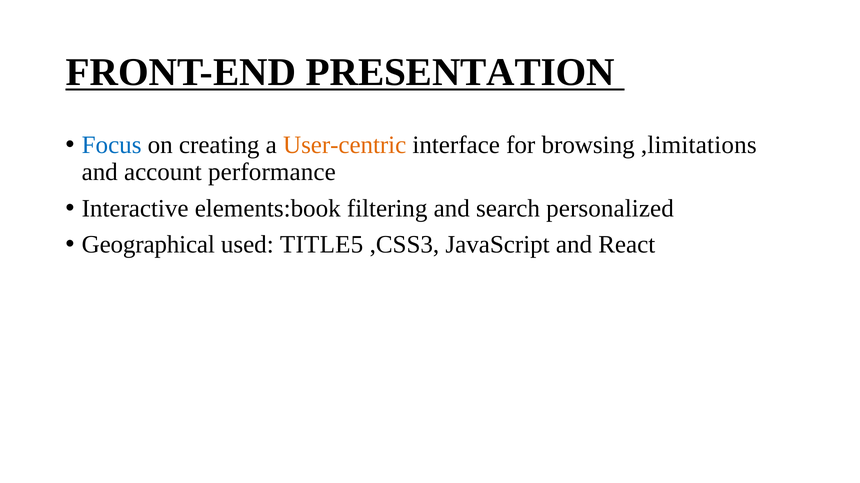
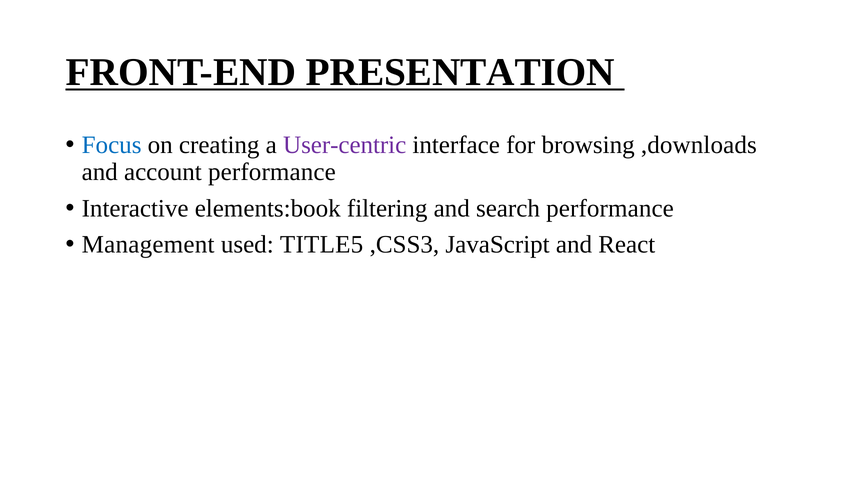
User-centric colour: orange -> purple
,limitations: ,limitations -> ,downloads
search personalized: personalized -> performance
Geographical: Geographical -> Management
